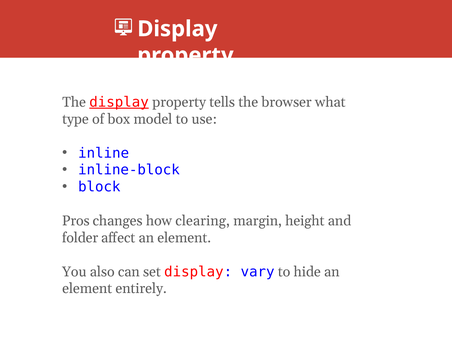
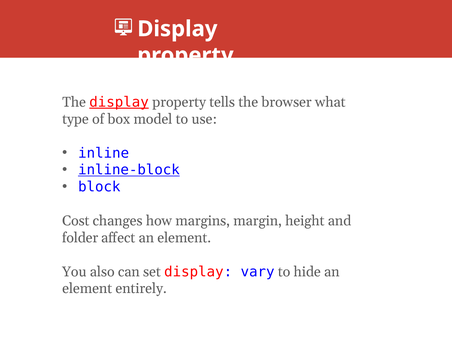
inline-block underline: none -> present
Pros: Pros -> Cost
clearing: clearing -> margins
